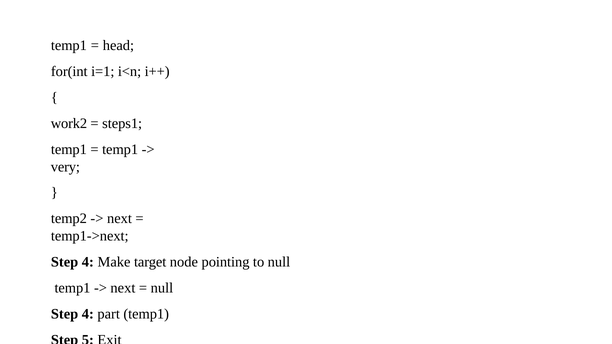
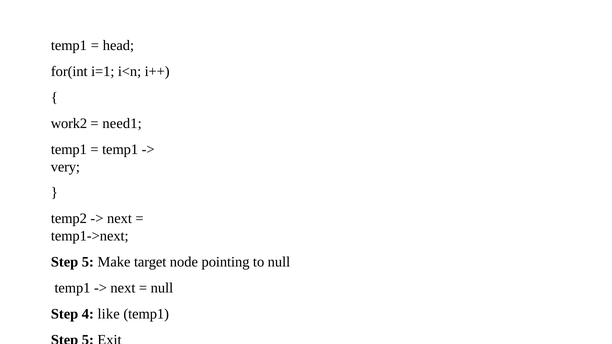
steps1: steps1 -> need1
4 at (88, 262): 4 -> 5
part: part -> like
